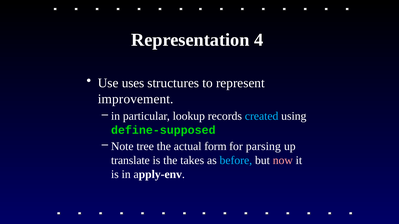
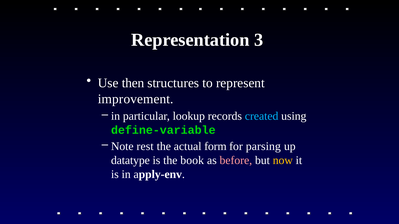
4: 4 -> 3
uses: uses -> then
define-supposed: define-supposed -> define-variable
tree: tree -> rest
translate: translate -> datatype
takes: takes -> book
before colour: light blue -> pink
now colour: pink -> yellow
